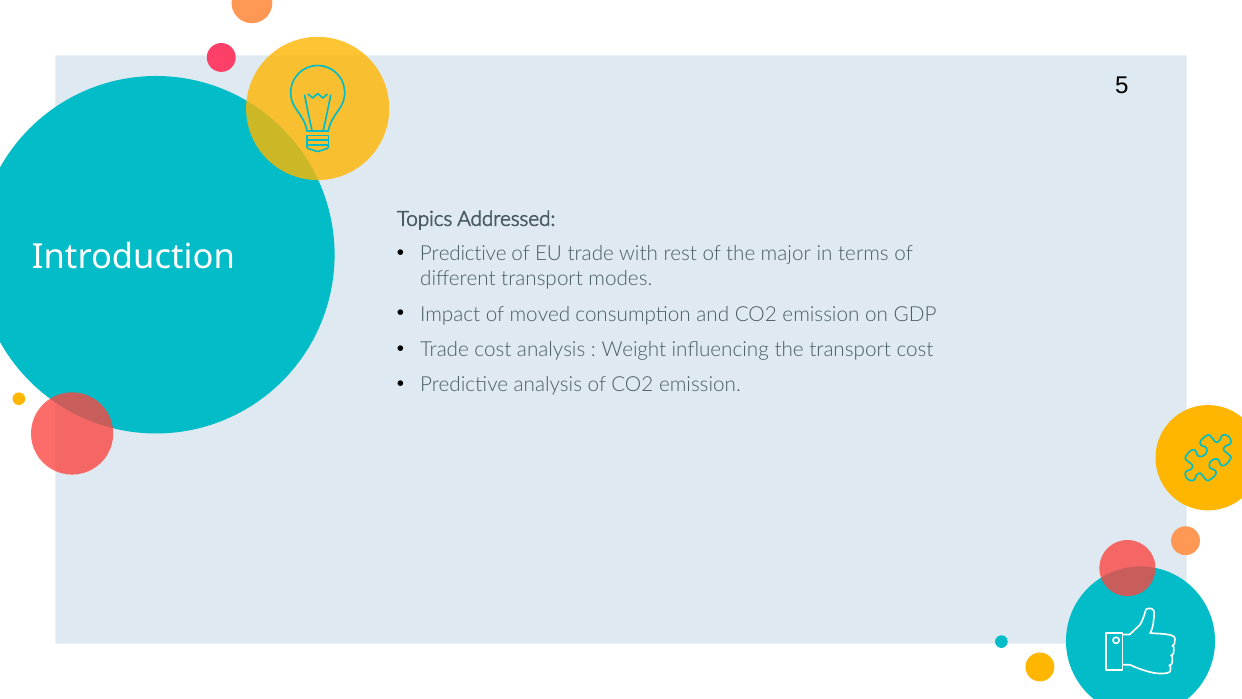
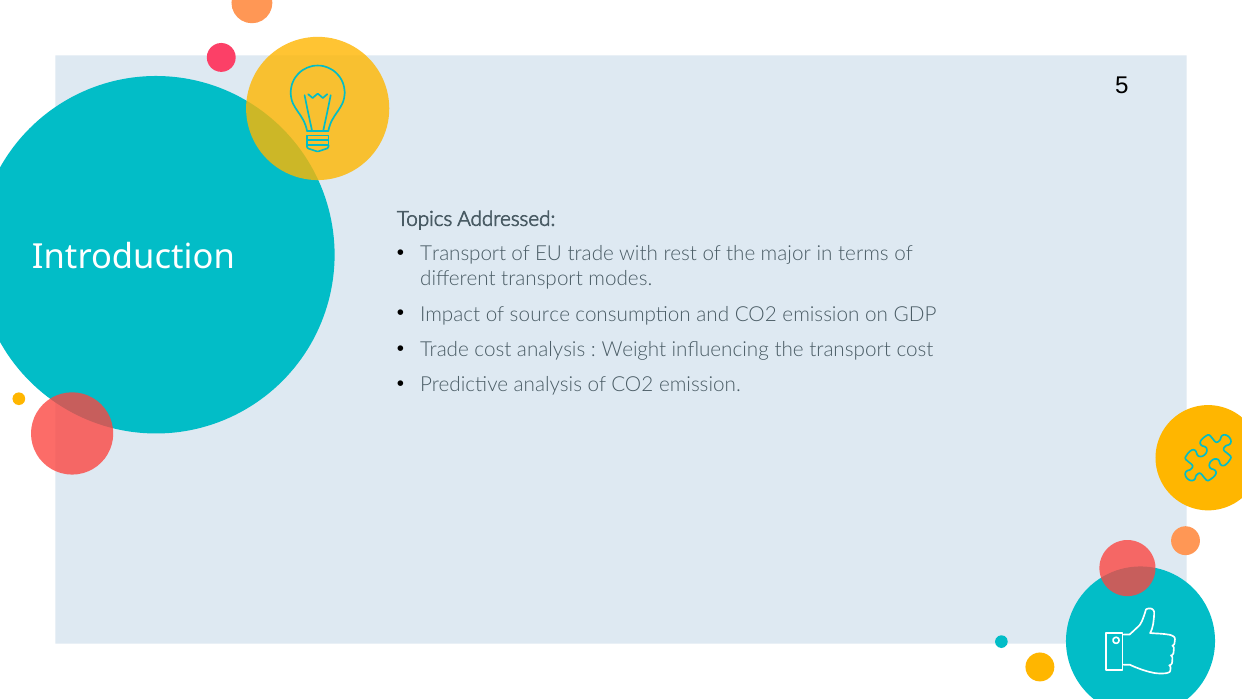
Predictive at (463, 254): Predictive -> Transport
moved: moved -> source
